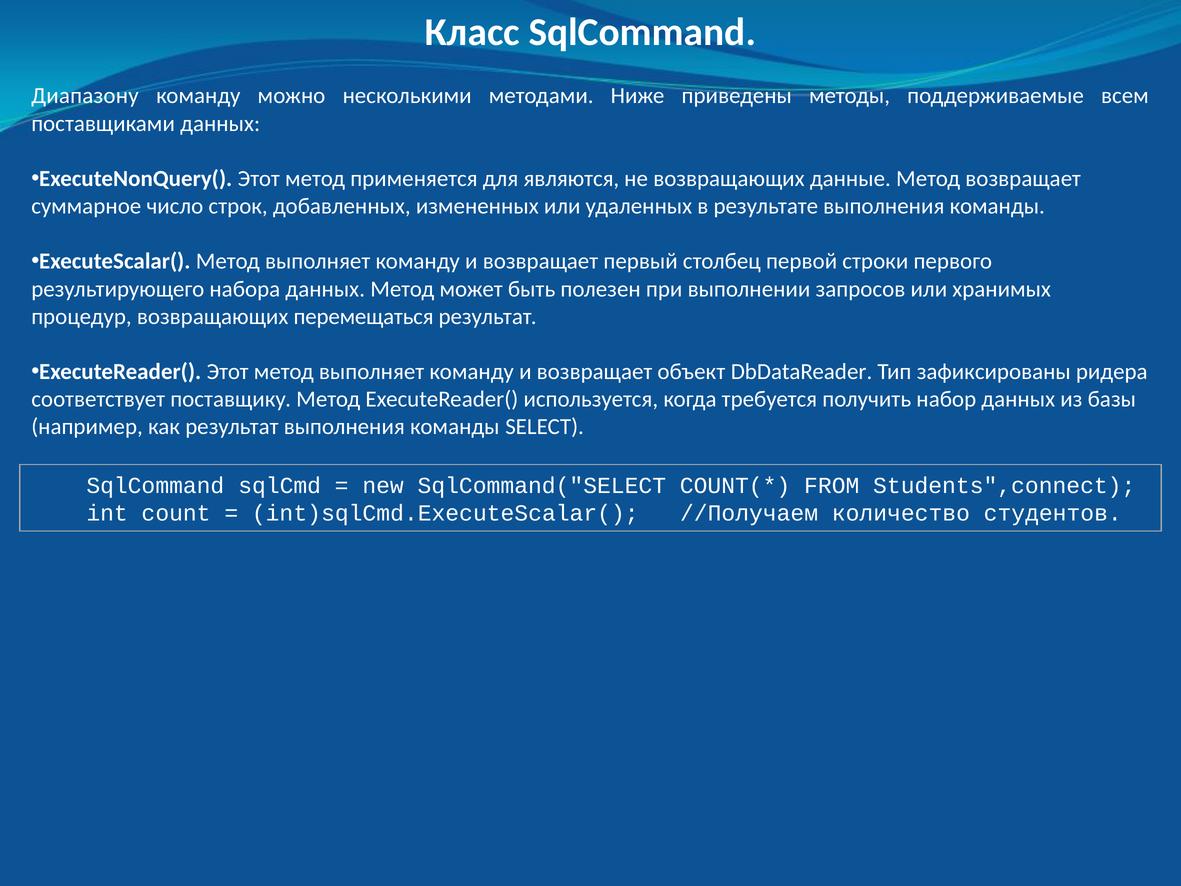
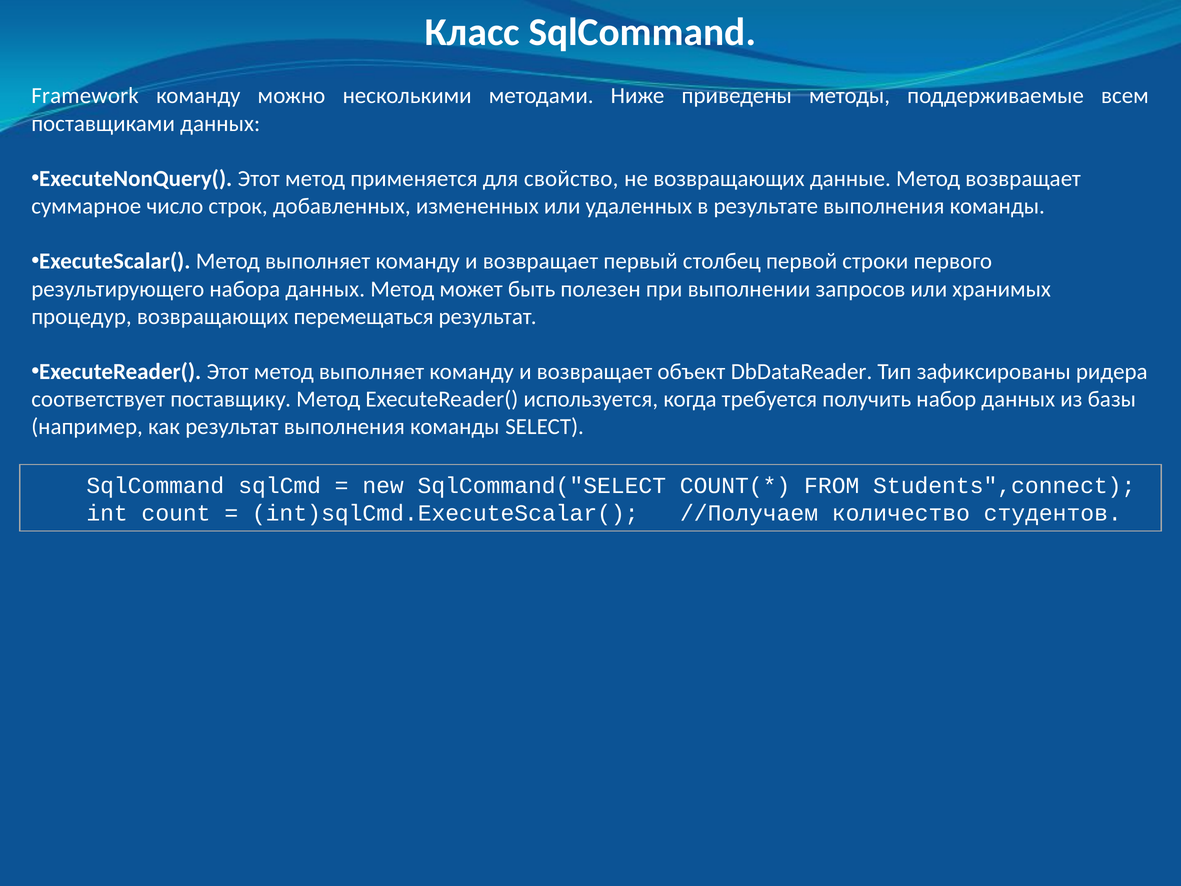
Диапазону: Диапазону -> Framework
являются: являются -> свойство
